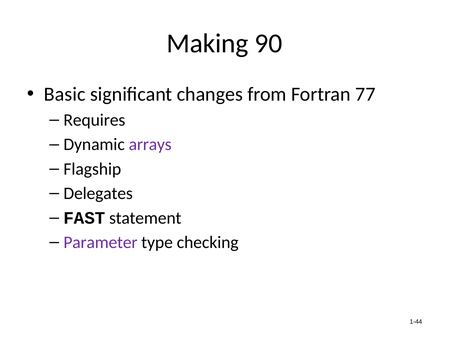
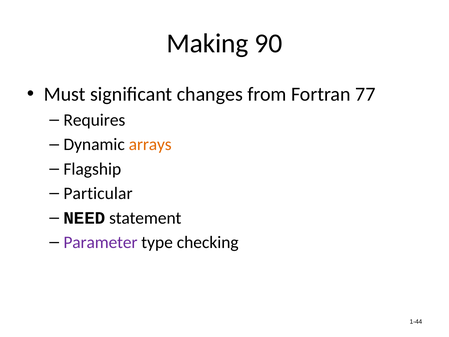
Basic: Basic -> Must
arrays colour: purple -> orange
Delegates: Delegates -> Particular
FAST: FAST -> NEED
